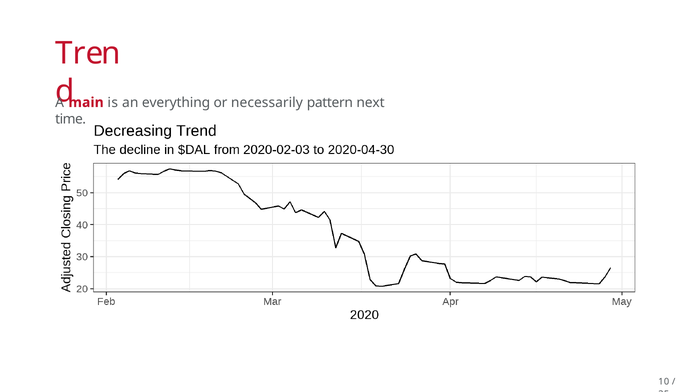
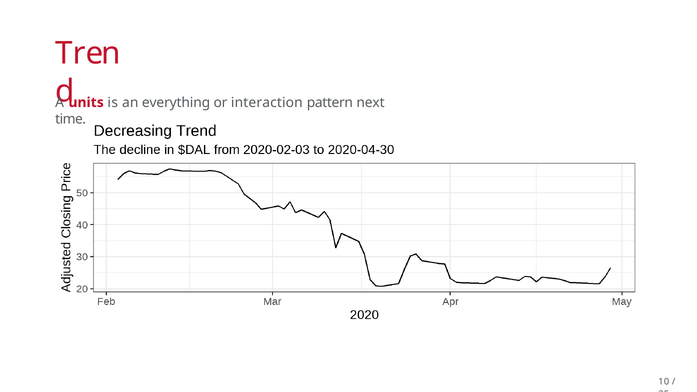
main: main -> units
necessarily: necessarily -> interaction
